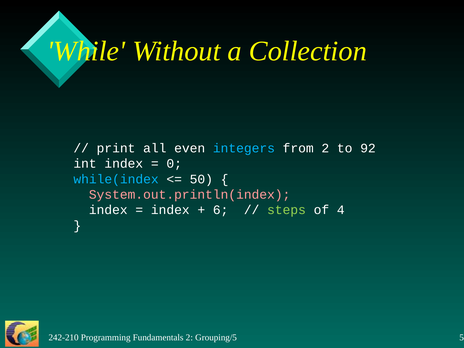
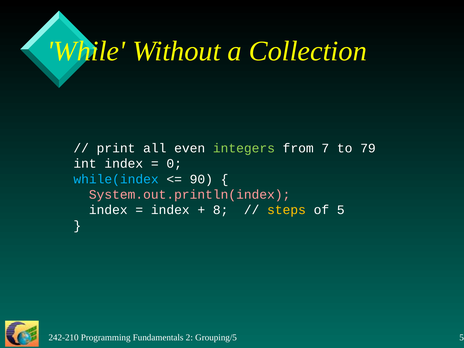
integers colour: light blue -> light green
from 2: 2 -> 7
92: 92 -> 79
50: 50 -> 90
6: 6 -> 8
steps colour: light green -> yellow
4: 4 -> 5
